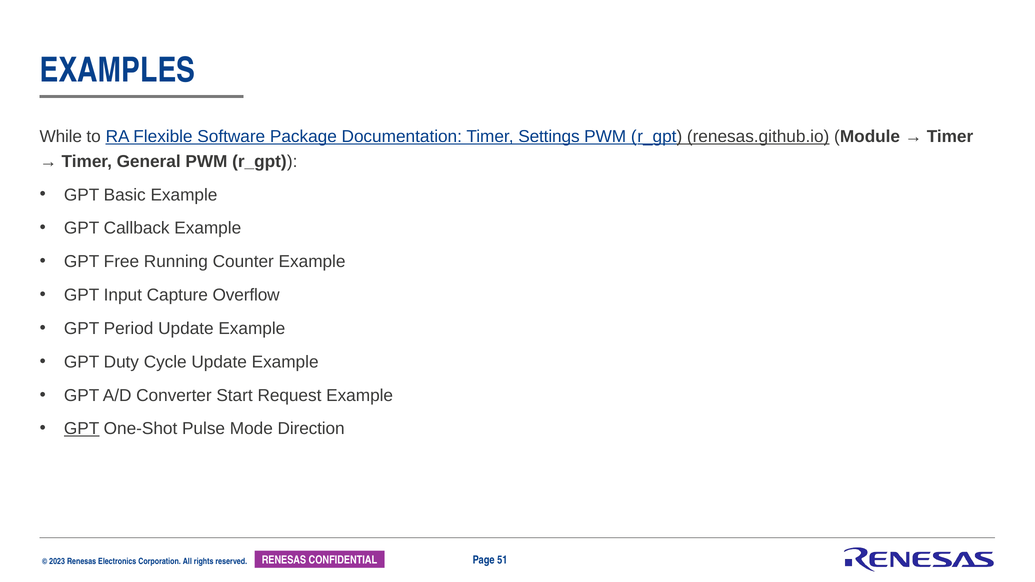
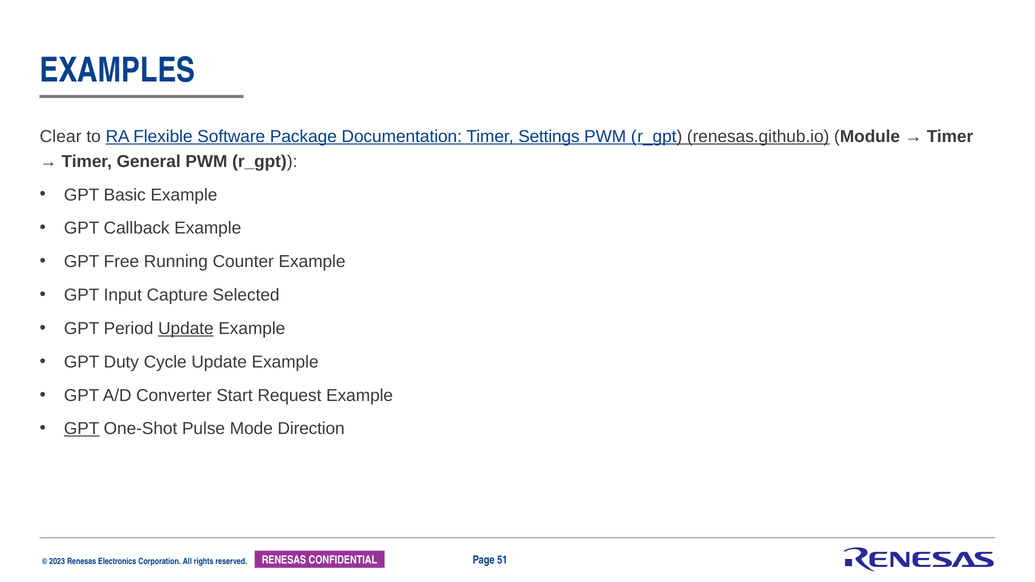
While: While -> Clear
Overflow: Overflow -> Selected
Update at (186, 329) underline: none -> present
